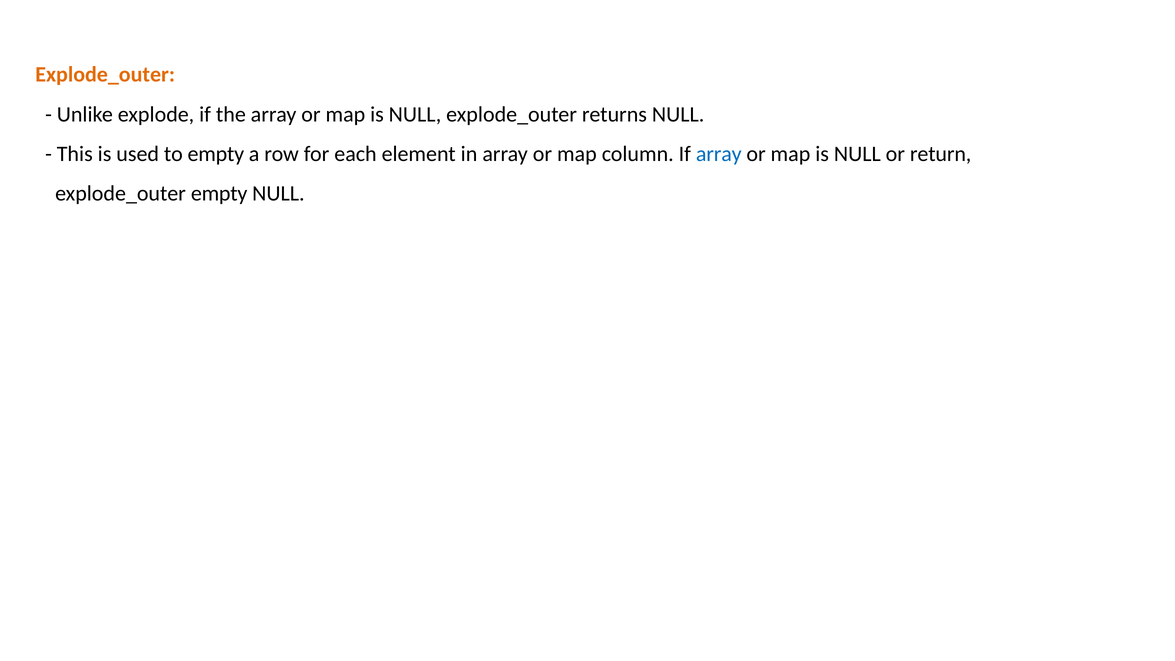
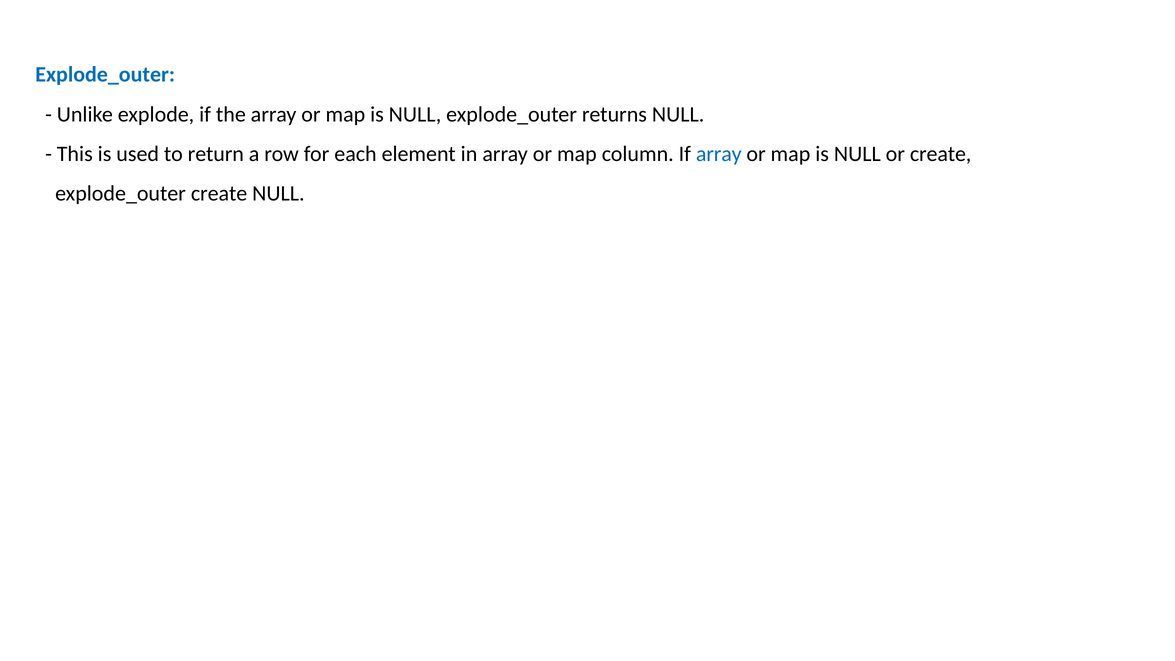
Explode_outer at (105, 75) colour: orange -> blue
to empty: empty -> return
or return: return -> create
explode_outer empty: empty -> create
